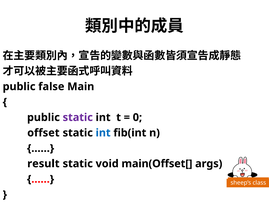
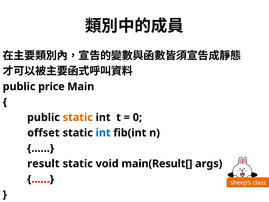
false: false -> price
static at (78, 117) colour: purple -> orange
main(Offset[: main(Offset[ -> main(Result[
